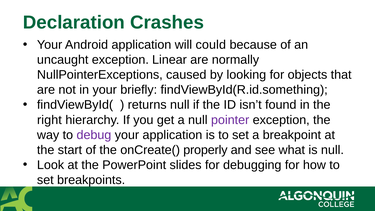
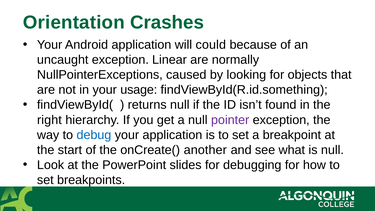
Declaration: Declaration -> Orientation
briefly: briefly -> usage
debug colour: purple -> blue
properly: properly -> another
